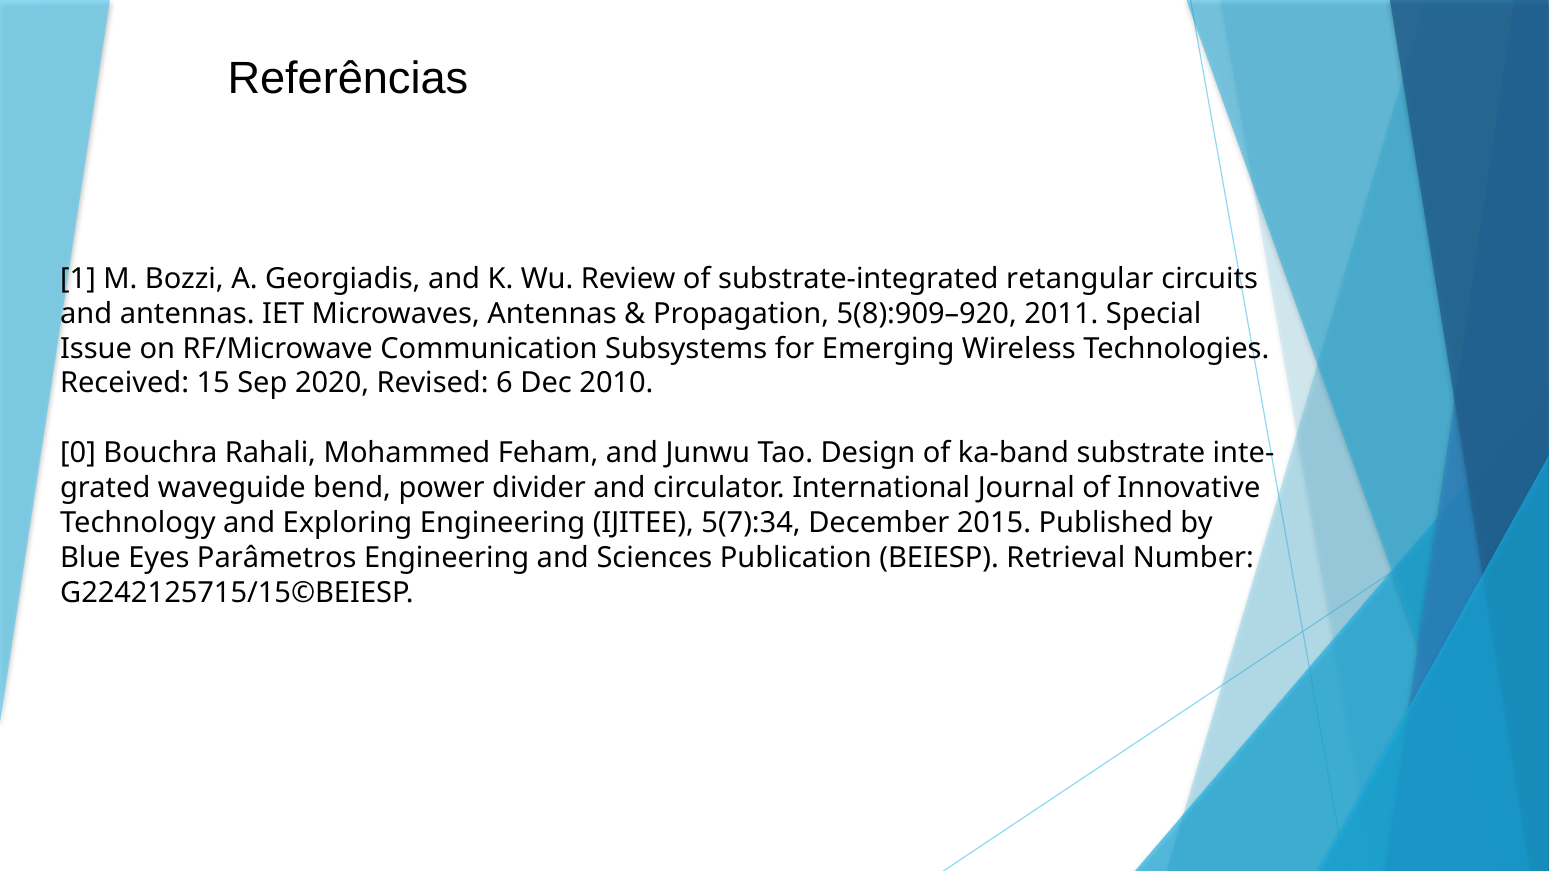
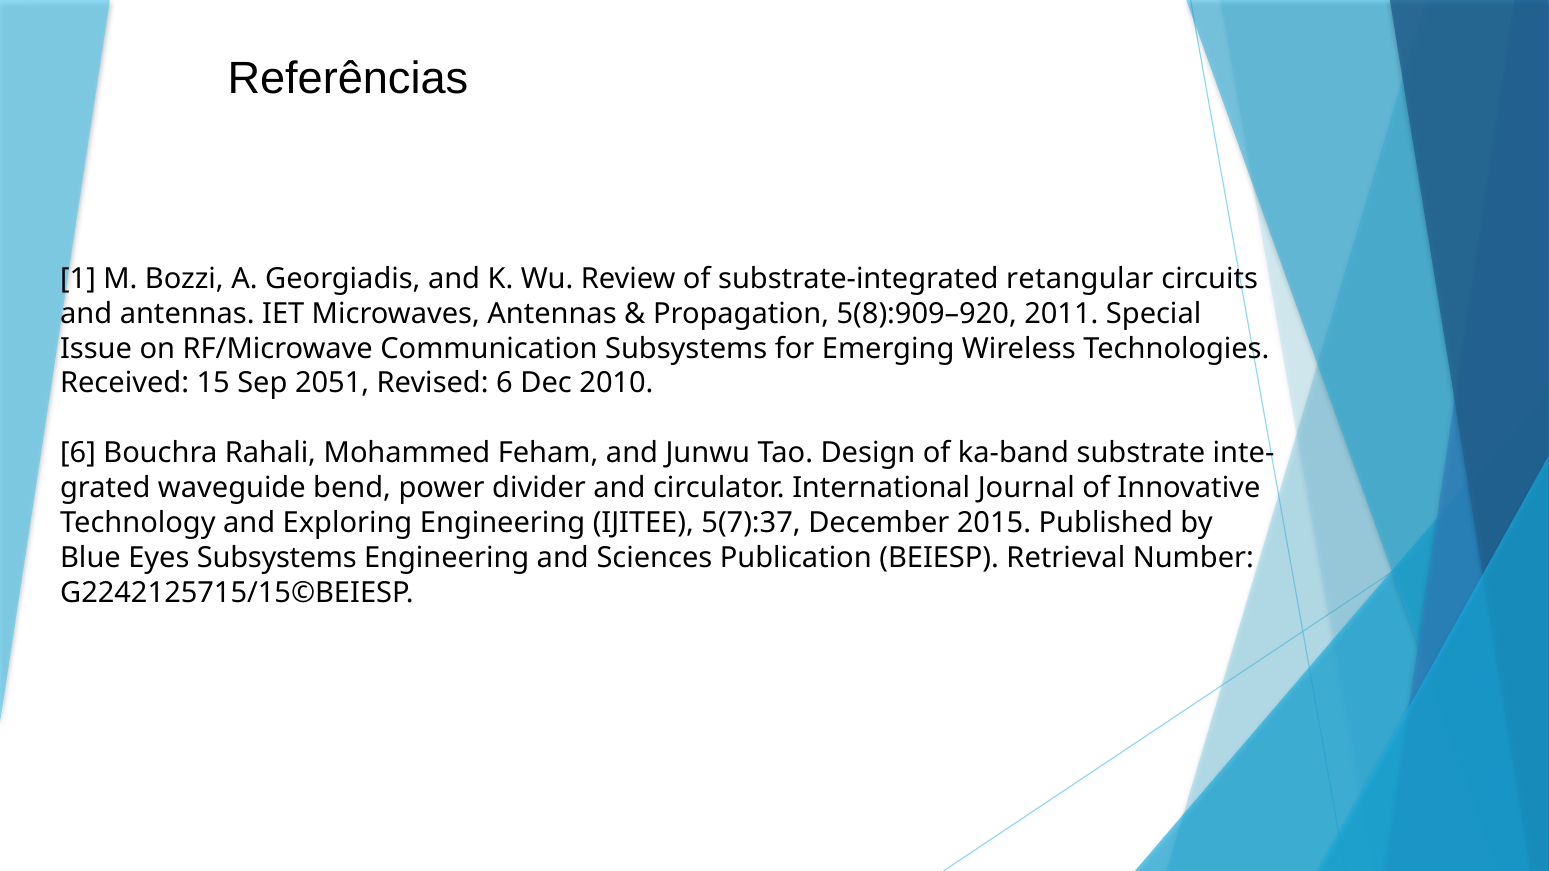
2020: 2020 -> 2051
0 at (78, 453): 0 -> 6
5(7):34: 5(7):34 -> 5(7):37
Eyes Parâmetros: Parâmetros -> Subsystems
